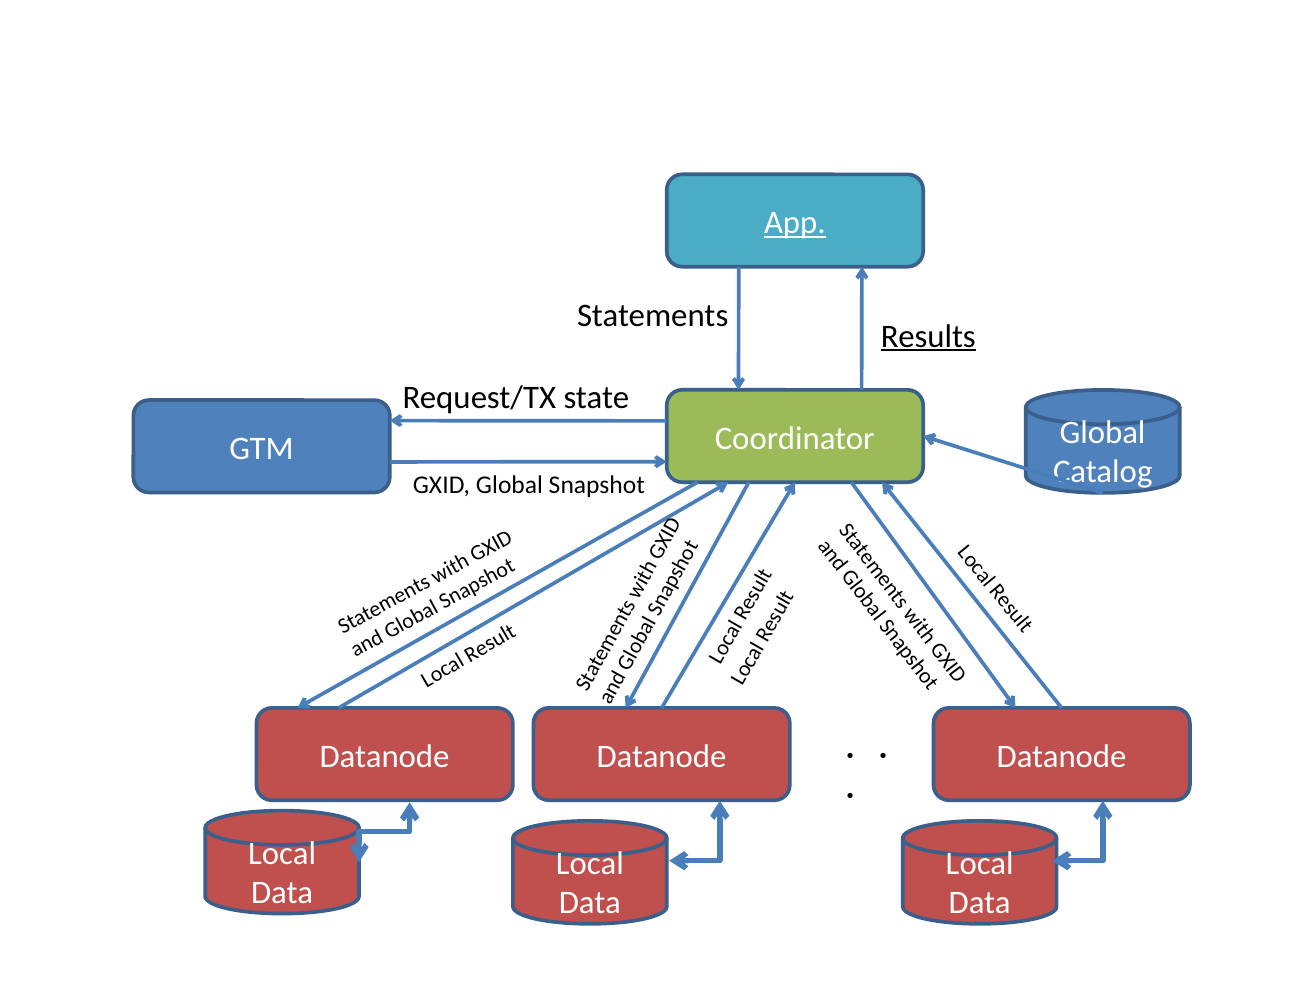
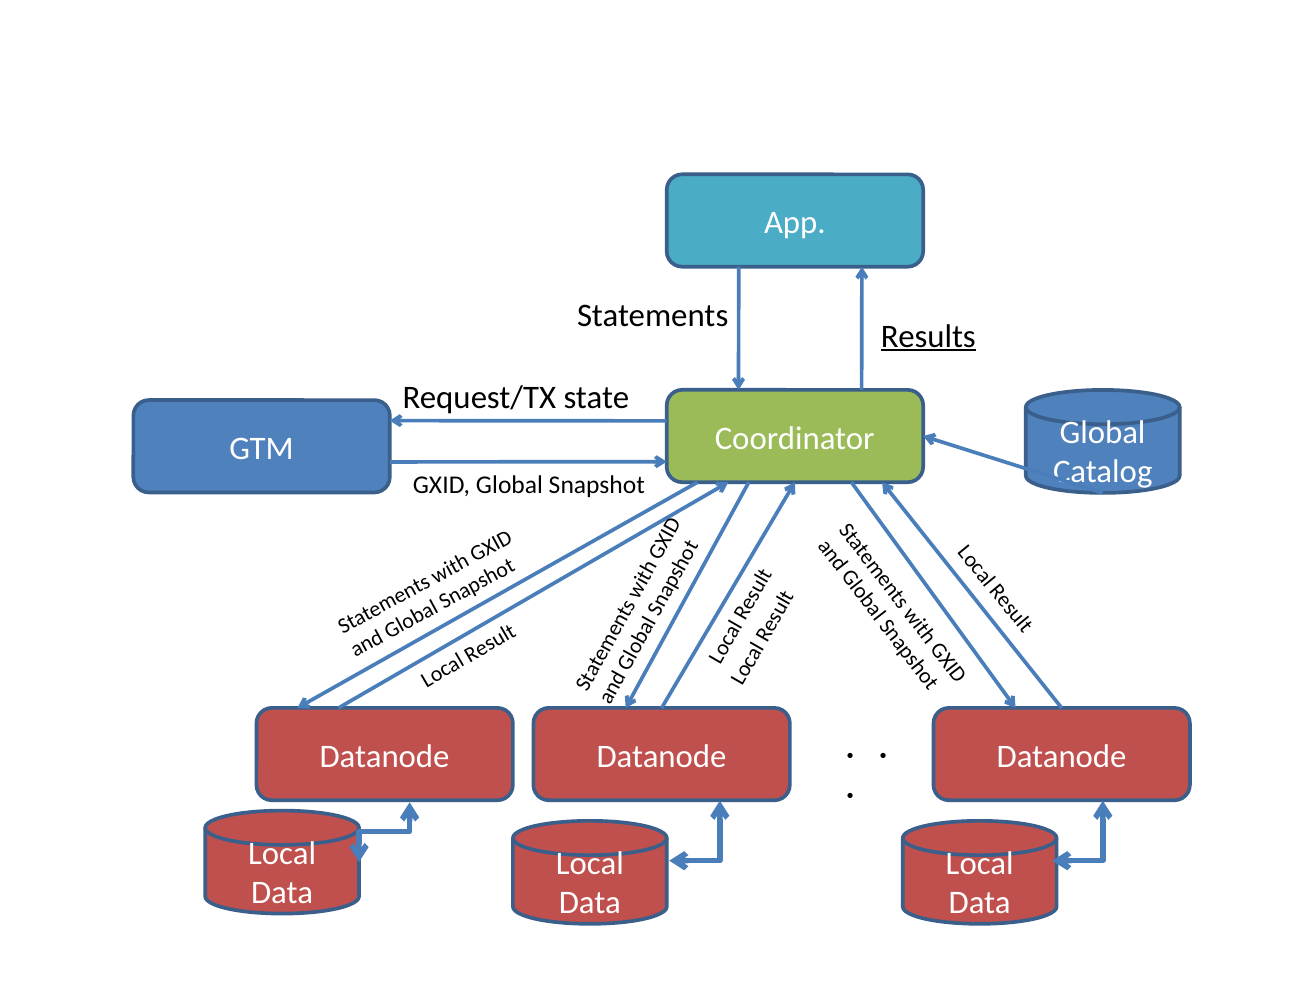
App underline: present -> none
